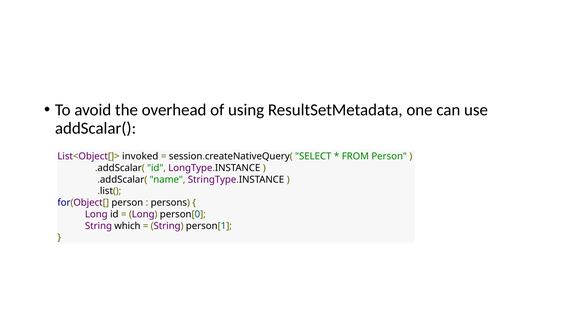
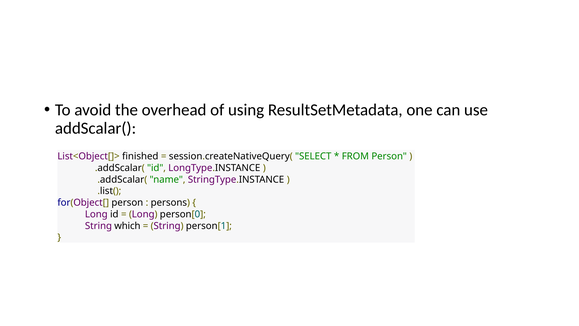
invoked: invoked -> finished
